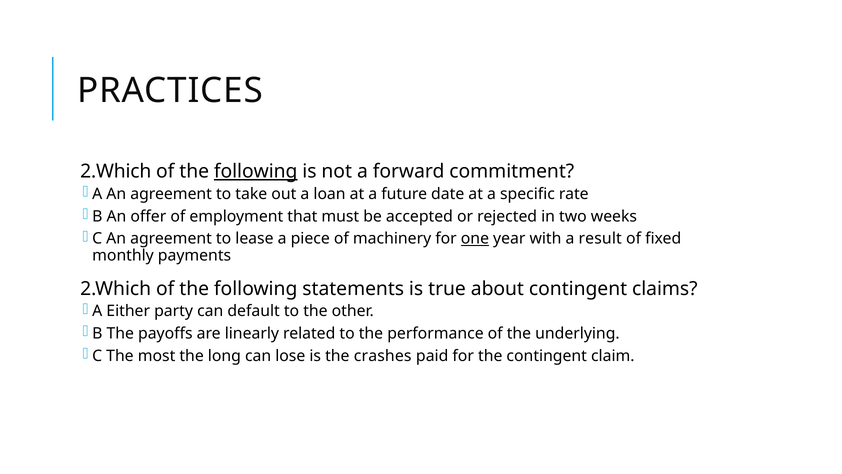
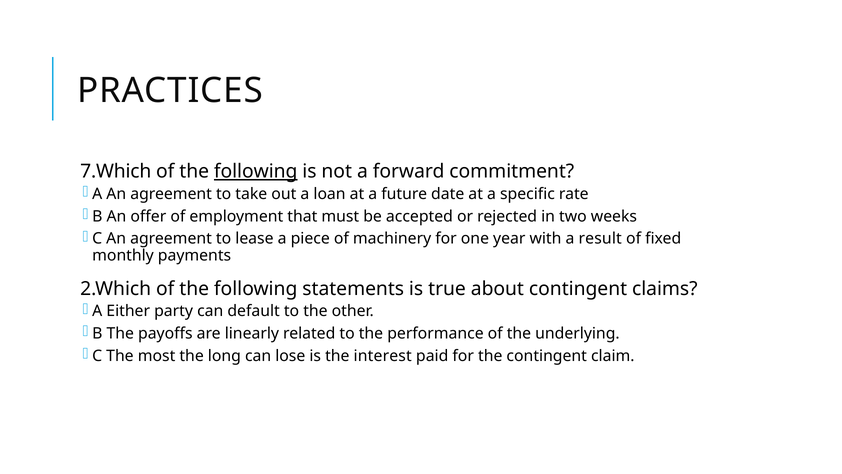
2.Which at (116, 171): 2.Which -> 7.Which
one underline: present -> none
crashes: crashes -> interest
